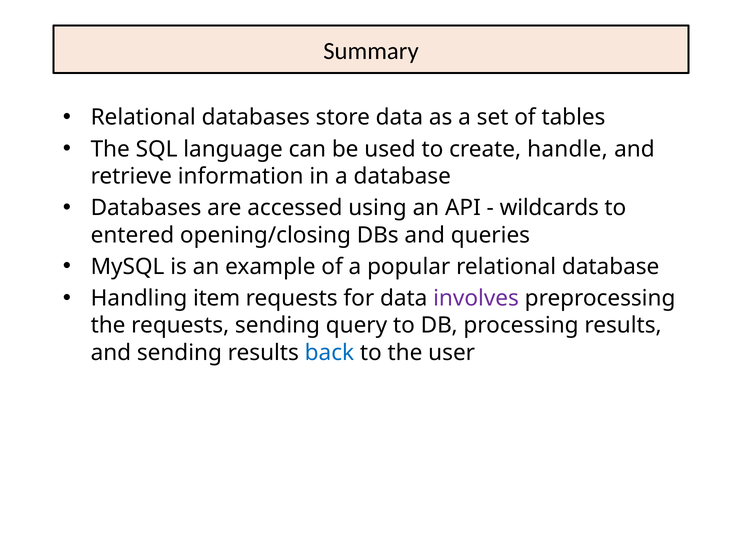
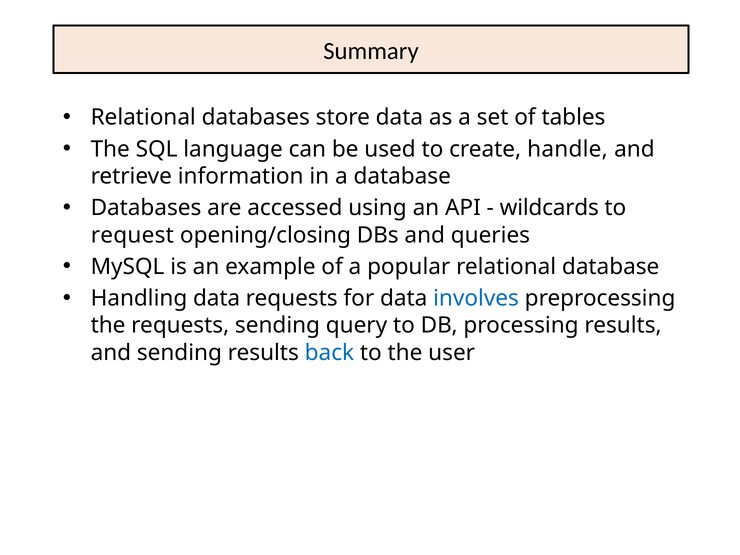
entered: entered -> request
Handling item: item -> data
involves colour: purple -> blue
